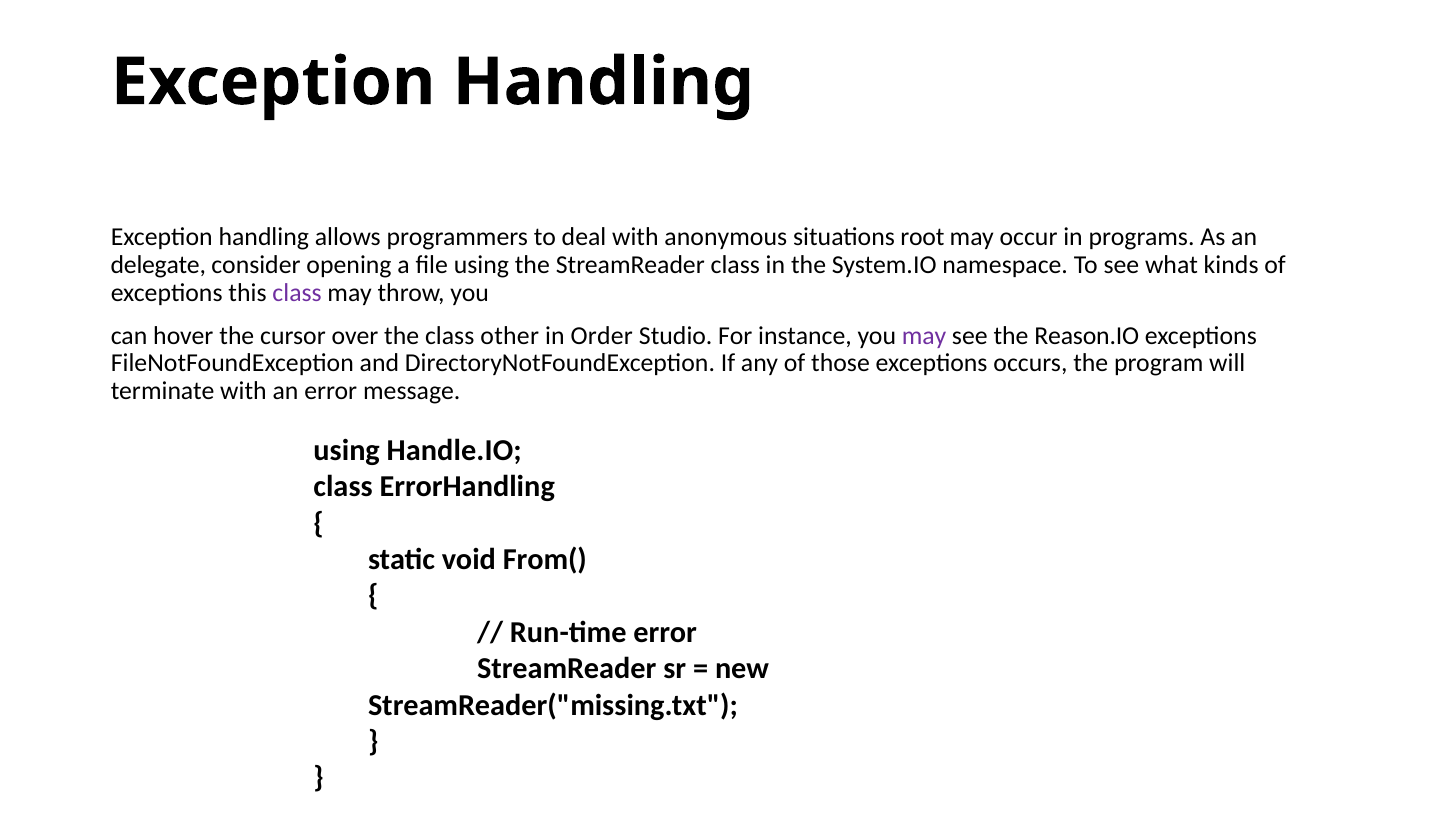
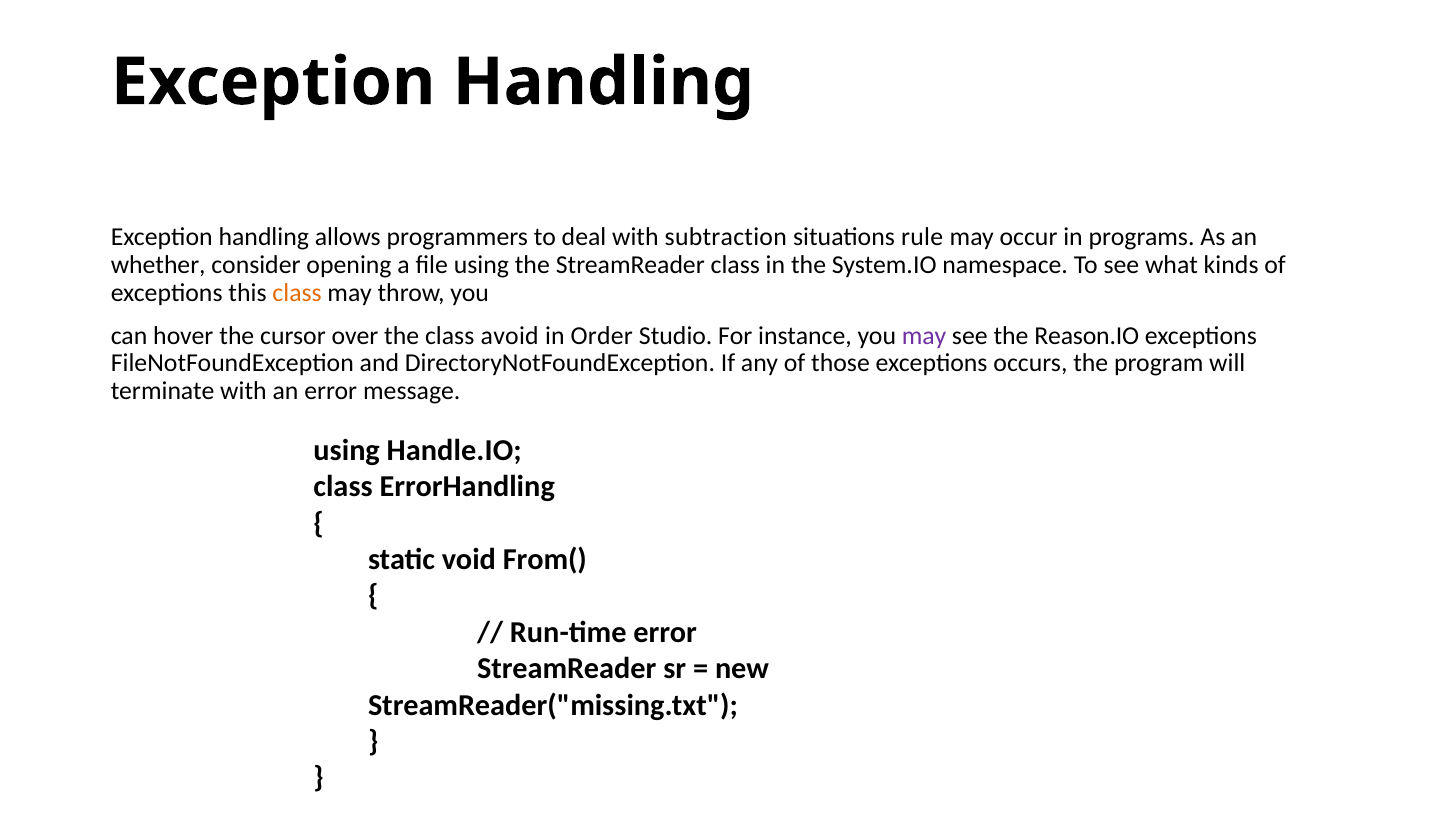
anonymous: anonymous -> subtraction
root: root -> rule
delegate: delegate -> whether
class at (297, 293) colour: purple -> orange
other: other -> avoid
